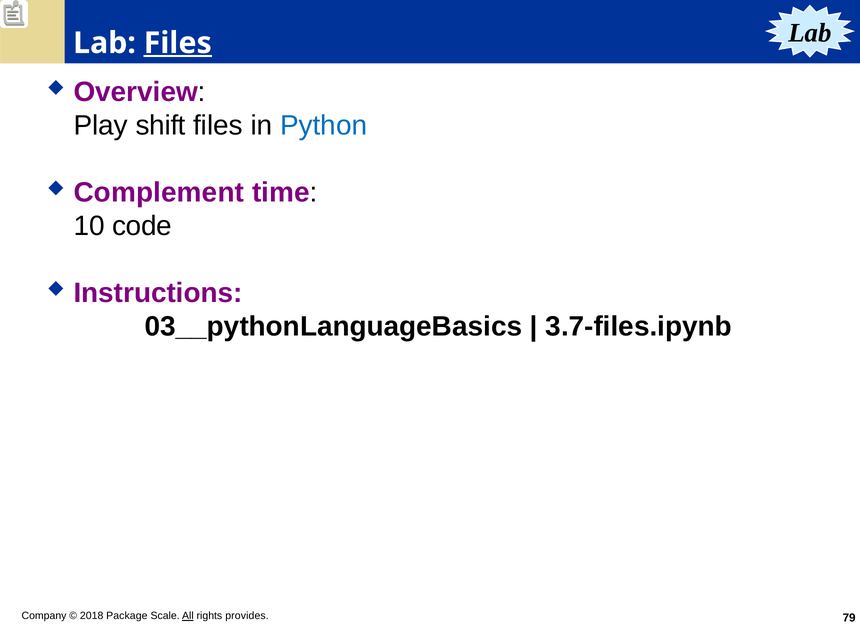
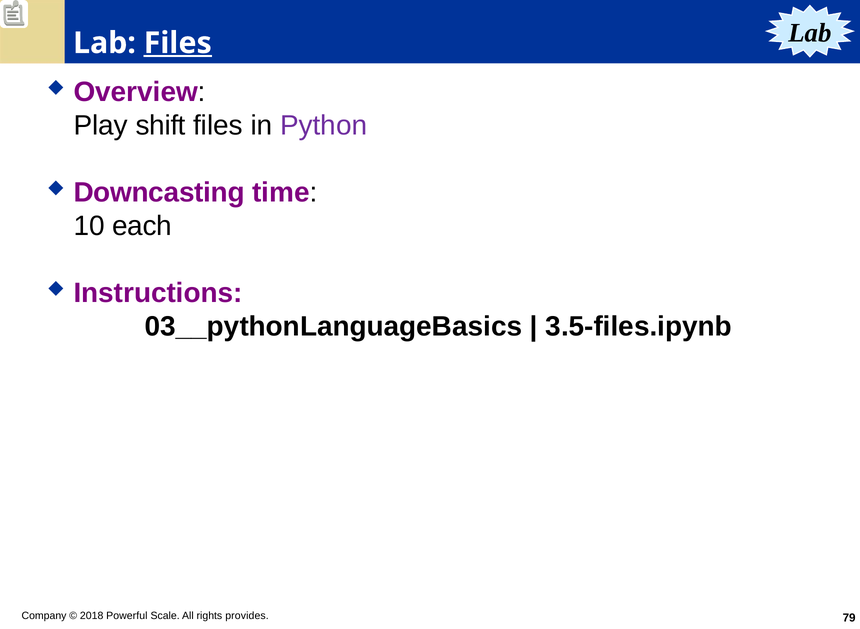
Python colour: blue -> purple
Complement: Complement -> Downcasting
code: code -> each
3.7-files.ipynb: 3.7-files.ipynb -> 3.5-files.ipynb
Package: Package -> Powerful
All underline: present -> none
